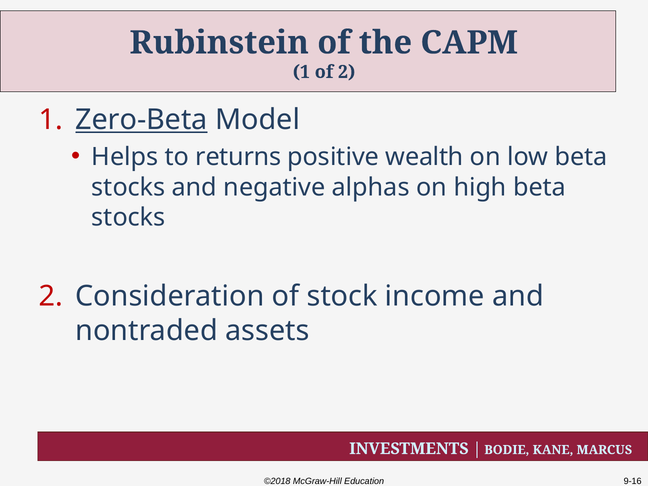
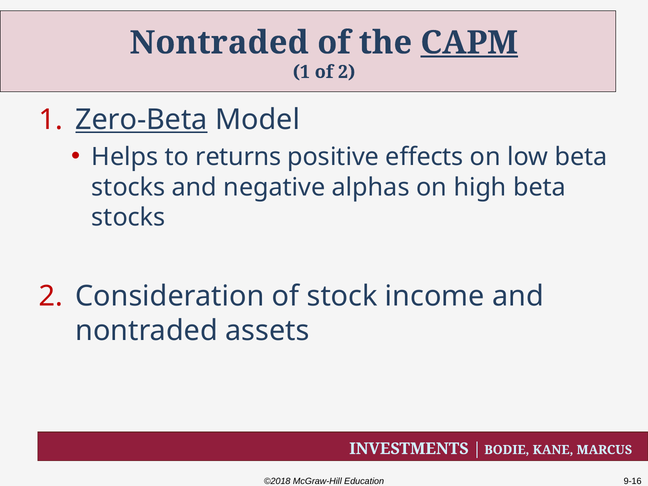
Rubinstein at (219, 43): Rubinstein -> Nontraded
CAPM underline: none -> present
wealth: wealth -> effects
